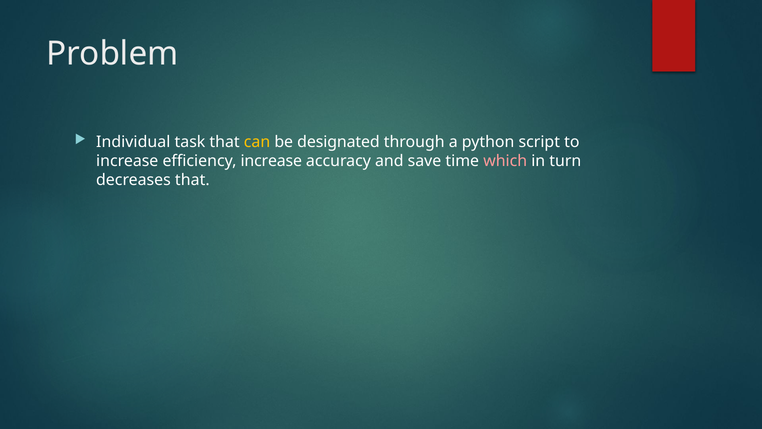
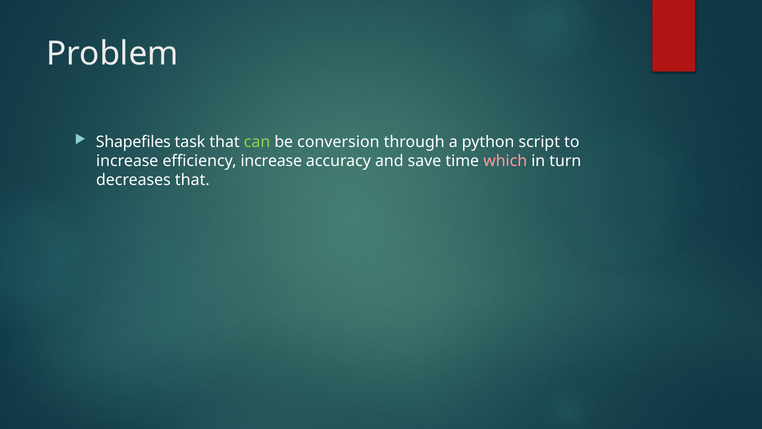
Individual: Individual -> Shapefiles
can colour: yellow -> light green
designated: designated -> conversion
